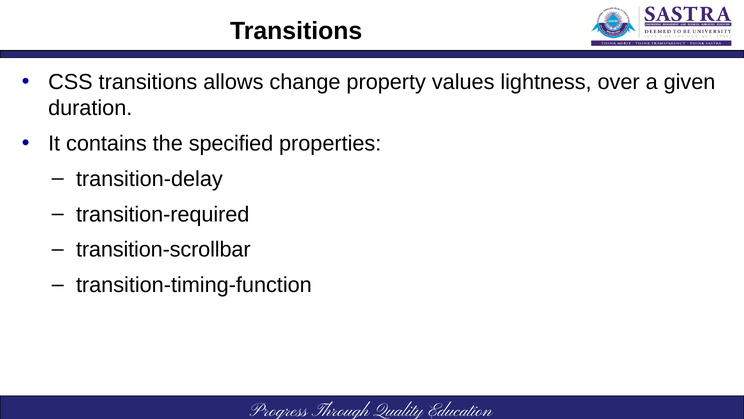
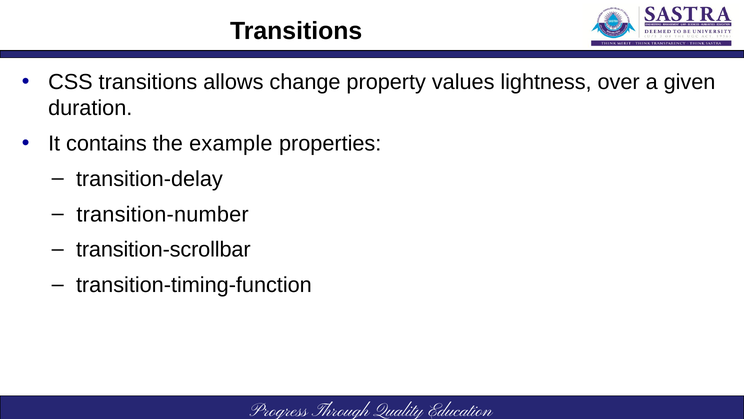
specified: specified -> example
transition-required: transition-required -> transition-number
